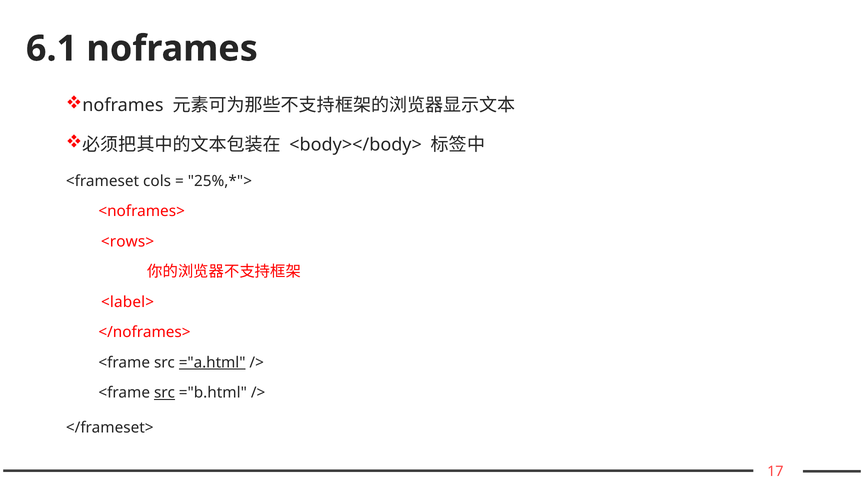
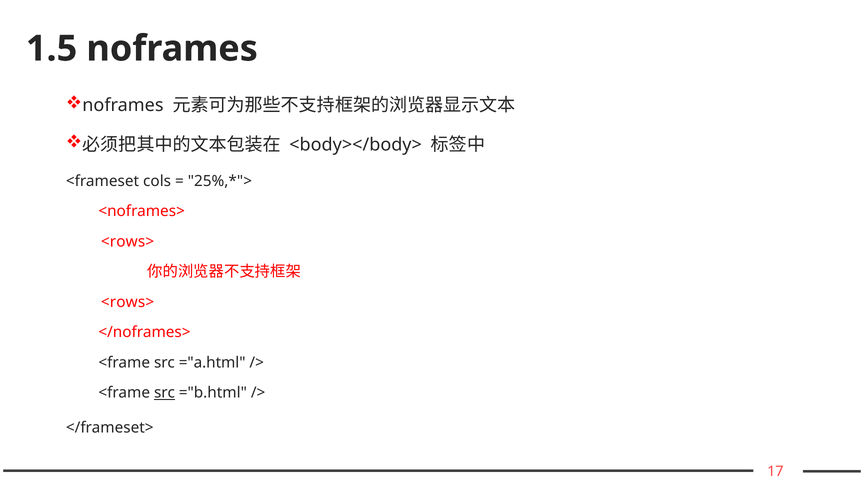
6.1: 6.1 -> 1.5
<label> at (128, 302): <label> -> <rows>
="a.html underline: present -> none
